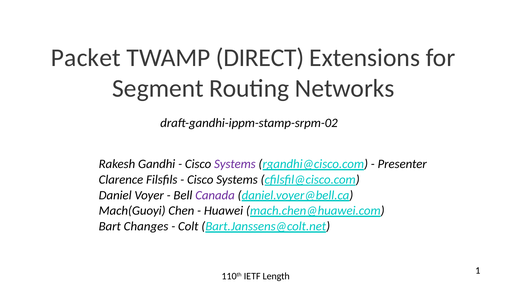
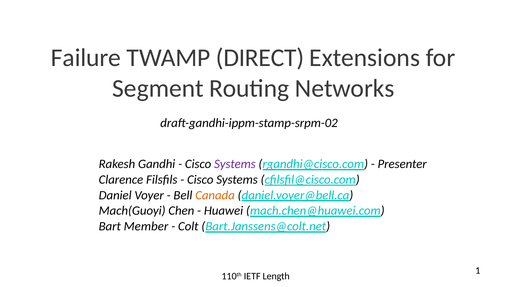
Packet: Packet -> Failure
Canada colour: purple -> orange
Changes: Changes -> Member
